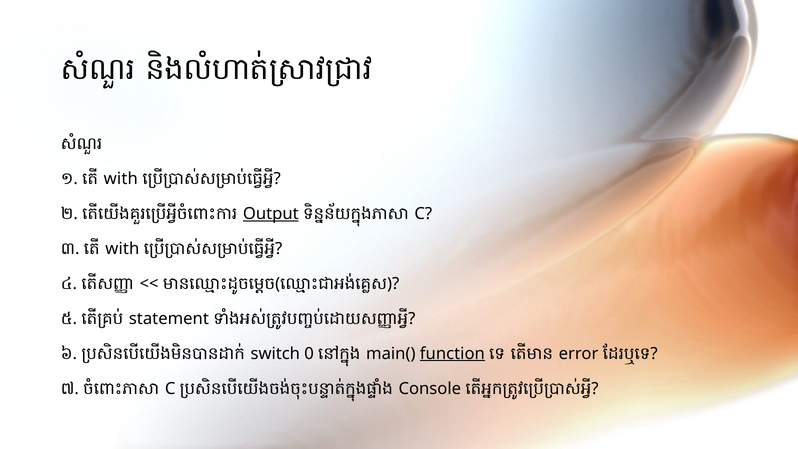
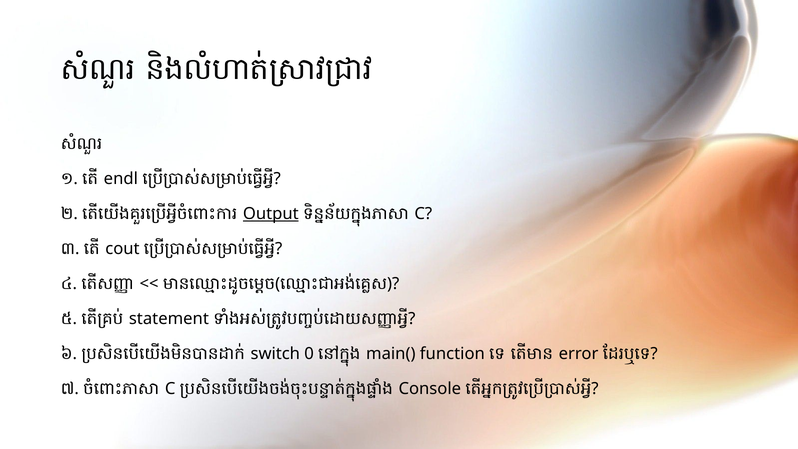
with at (121, 179): with -> endl
with at (122, 249): with -> cout
function underline: present -> none
